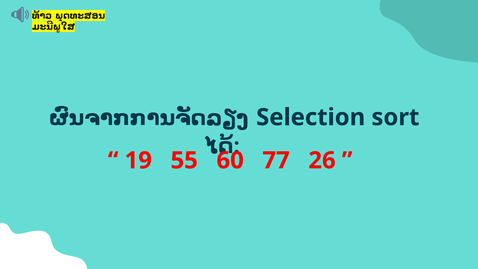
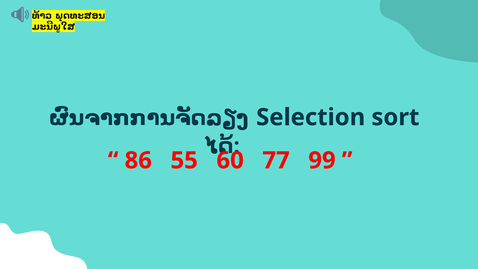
19: 19 -> 86
26: 26 -> 99
